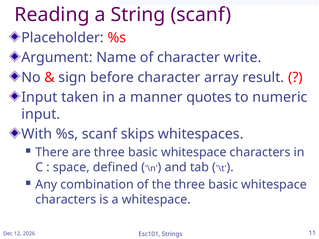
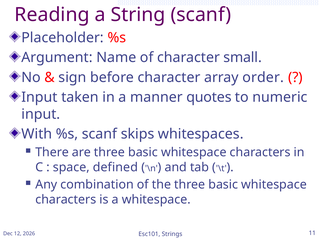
write: write -> small
result: result -> order
